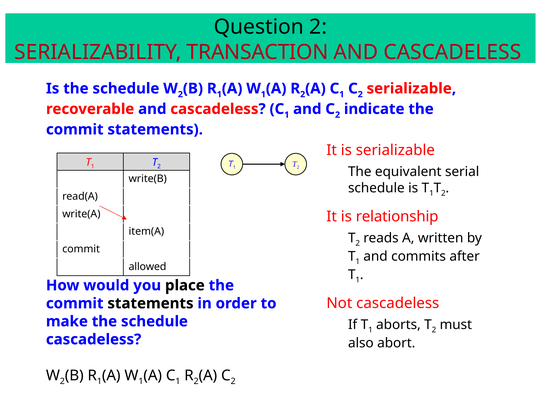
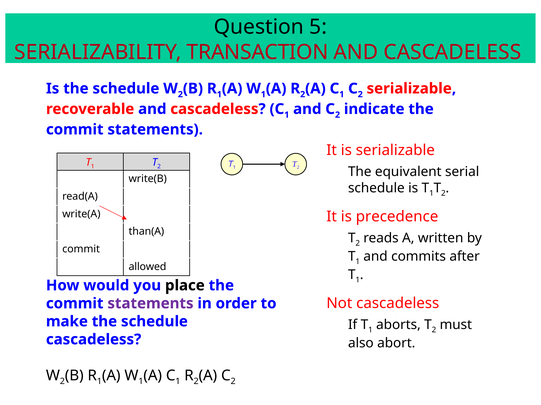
Question 2: 2 -> 5
relationship: relationship -> precedence
item(A: item(A -> than(A
statements at (150, 304) colour: black -> purple
